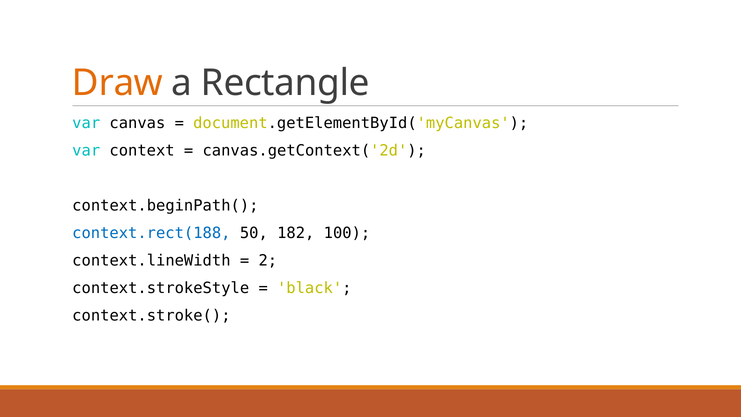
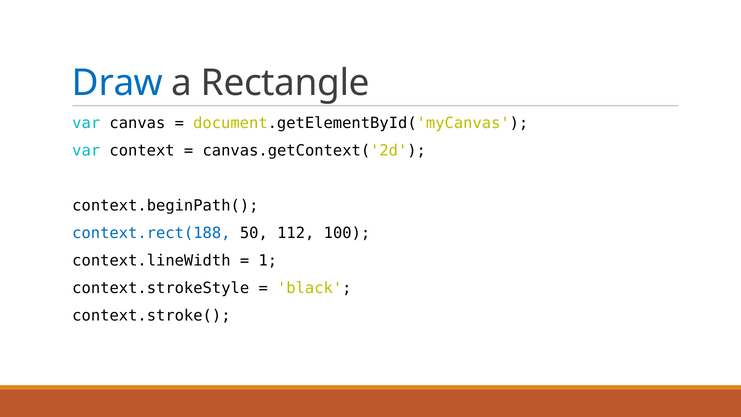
Draw colour: orange -> blue
182: 182 -> 112
2: 2 -> 1
